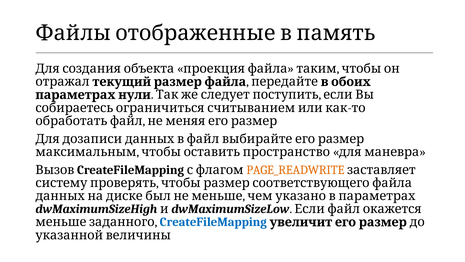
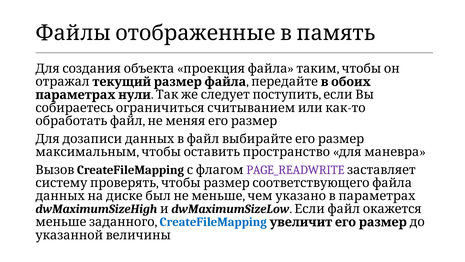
PAGE_READWRITE colour: orange -> purple
